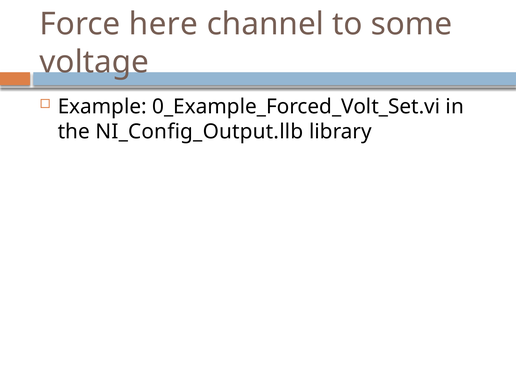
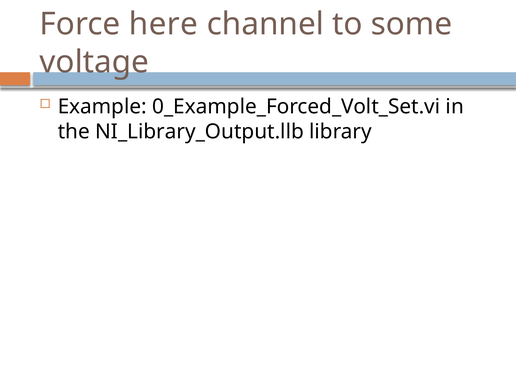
NI_Config_Output.llb: NI_Config_Output.llb -> NI_Library_Output.llb
